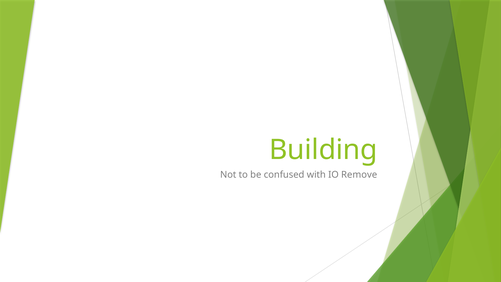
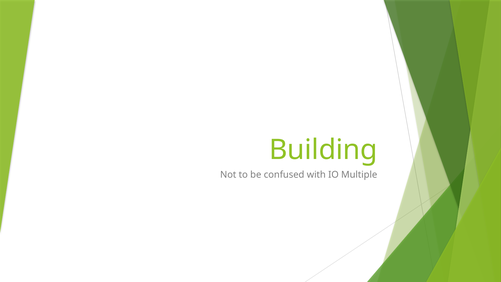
Remove: Remove -> Multiple
